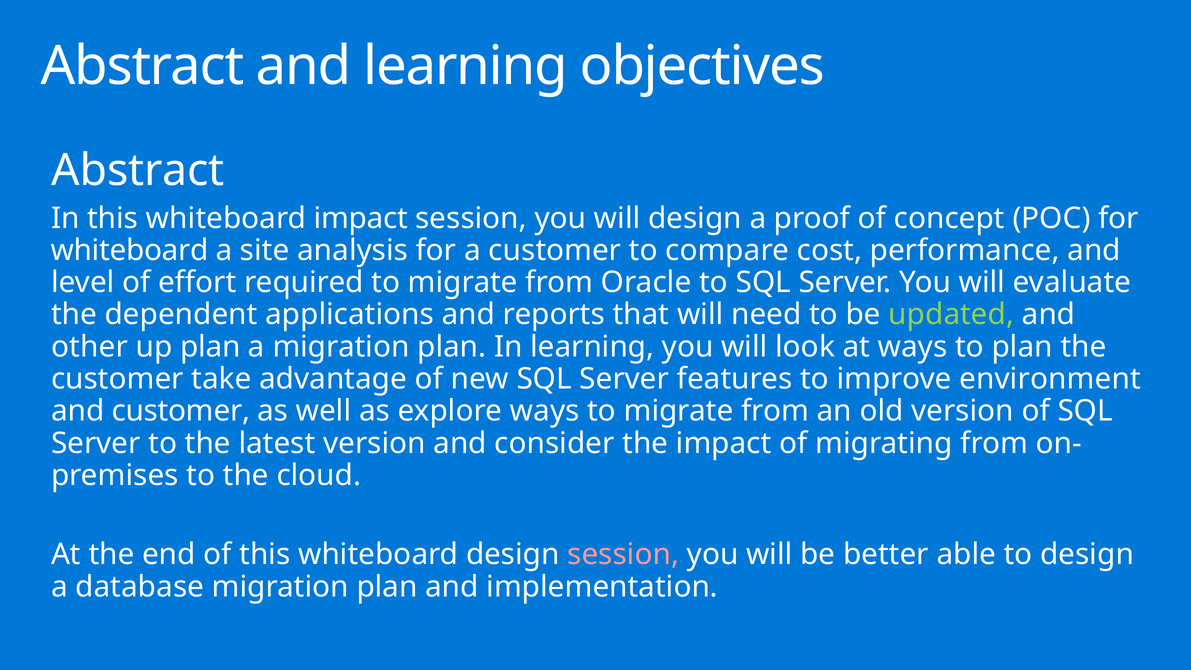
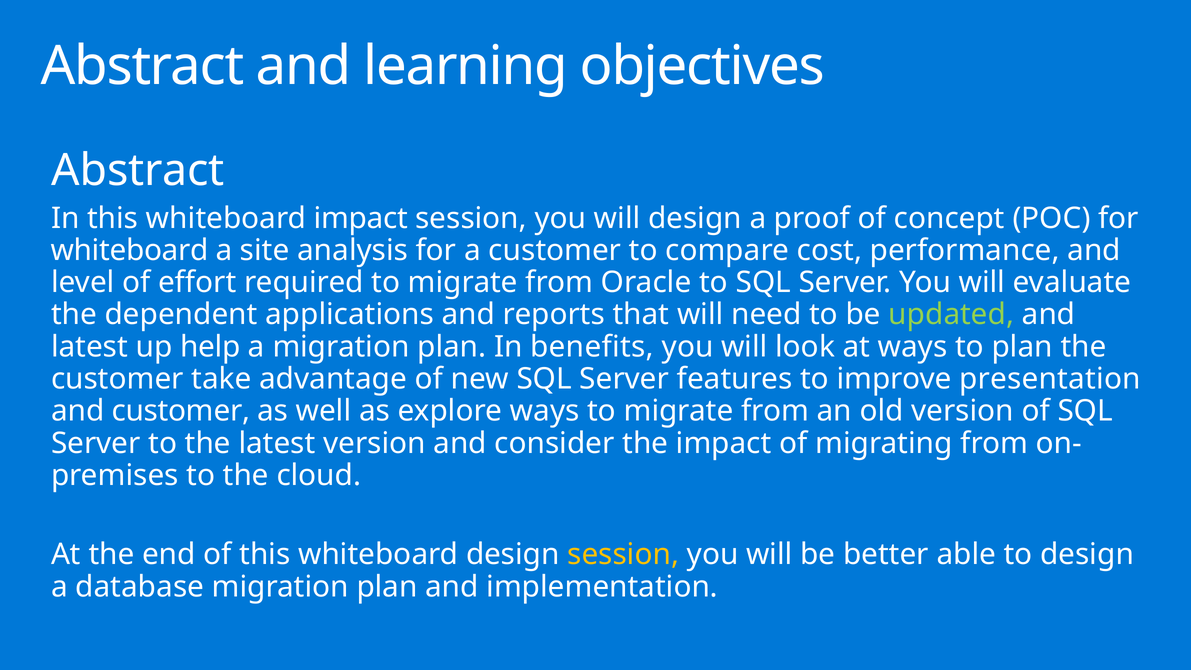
other at (89, 347): other -> latest
up plan: plan -> help
In learning: learning -> benefits
environment: environment -> presentation
session at (623, 554) colour: pink -> yellow
